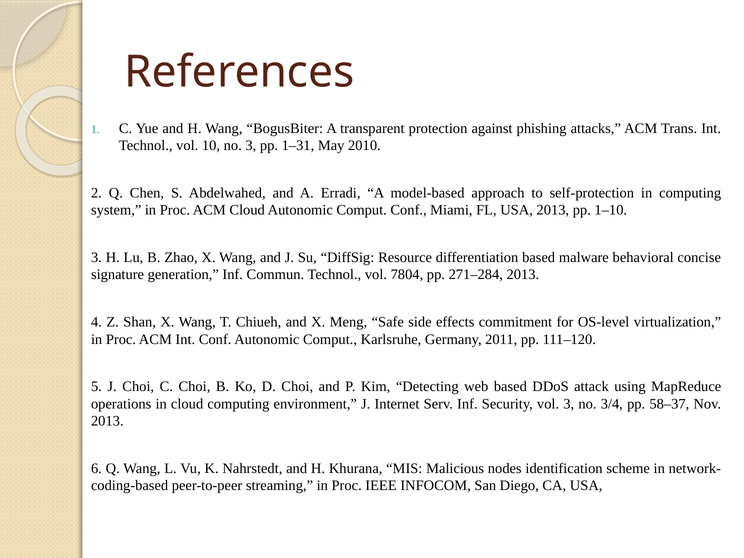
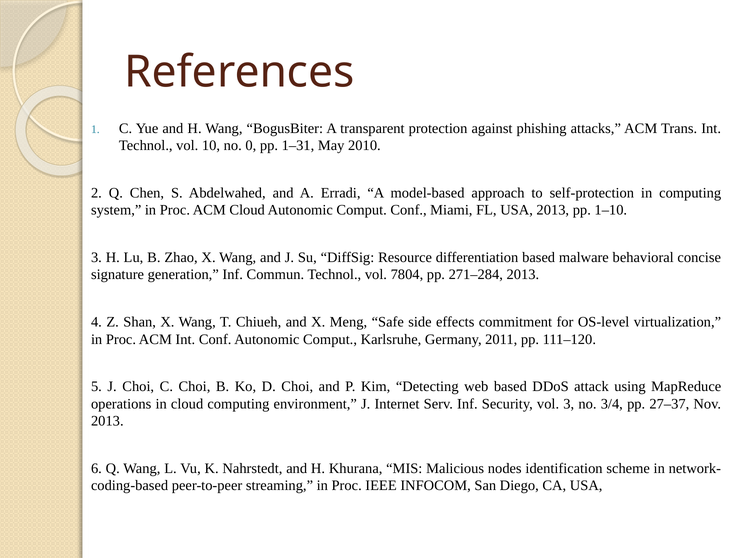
no 3: 3 -> 0
58–37: 58–37 -> 27–37
